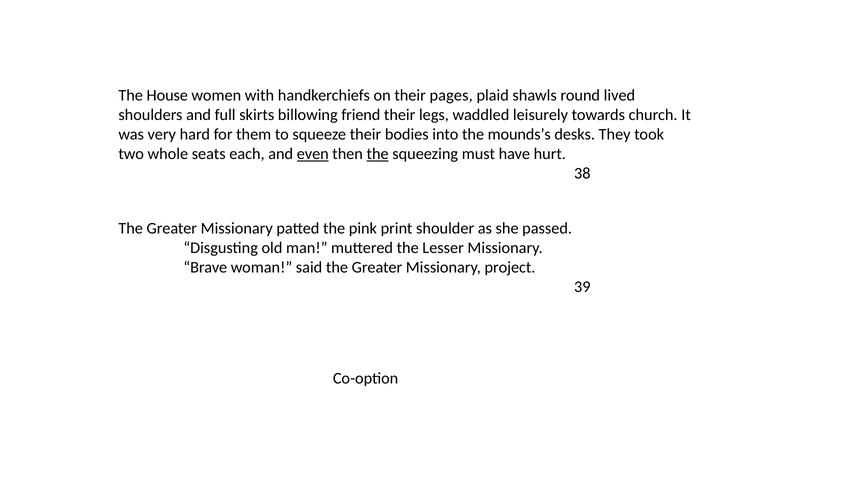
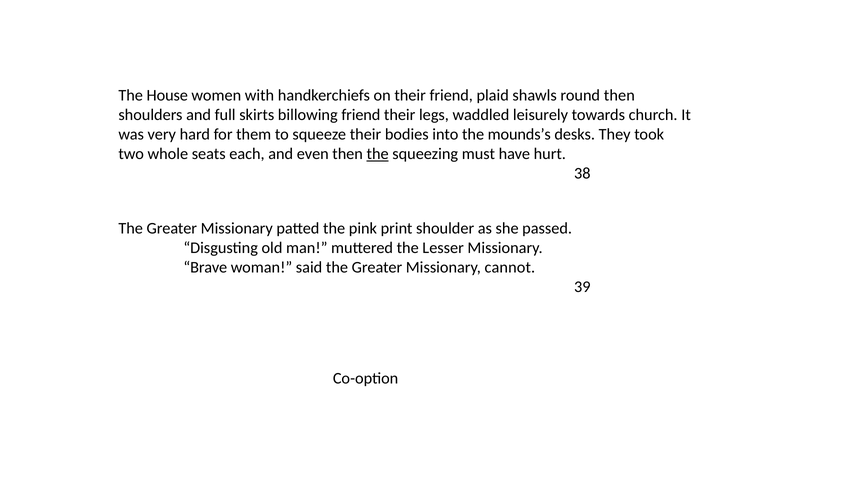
their pages: pages -> friend
round lived: lived -> then
even underline: present -> none
project: project -> cannot
